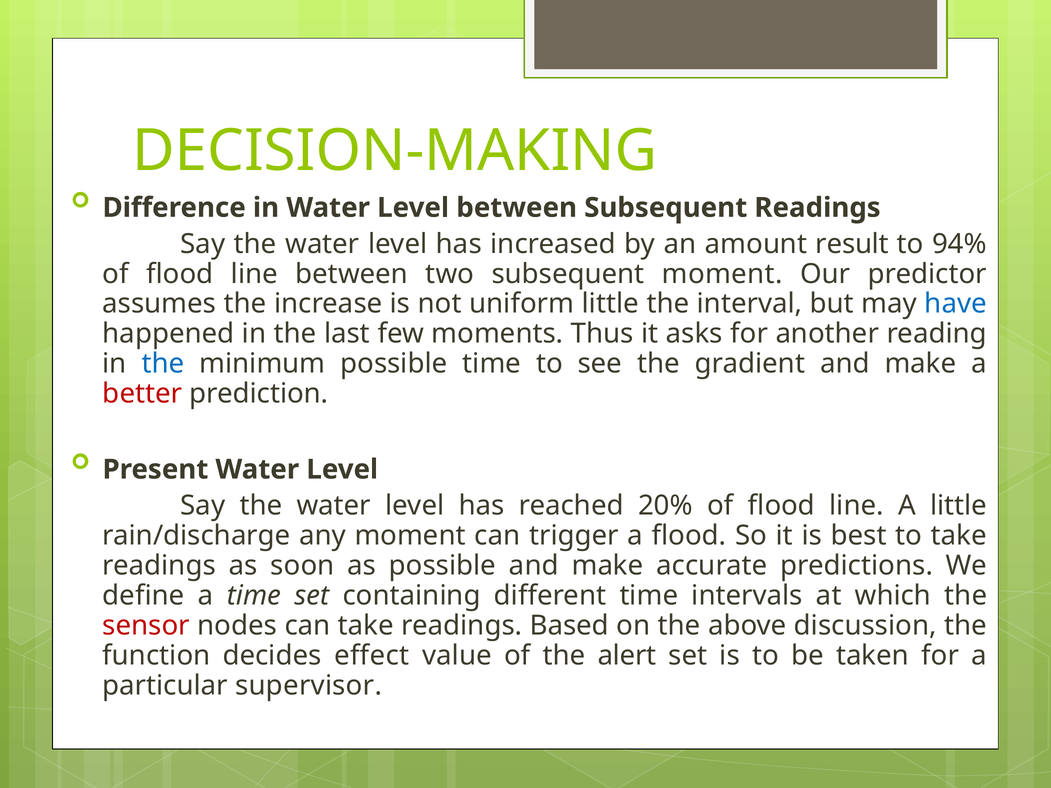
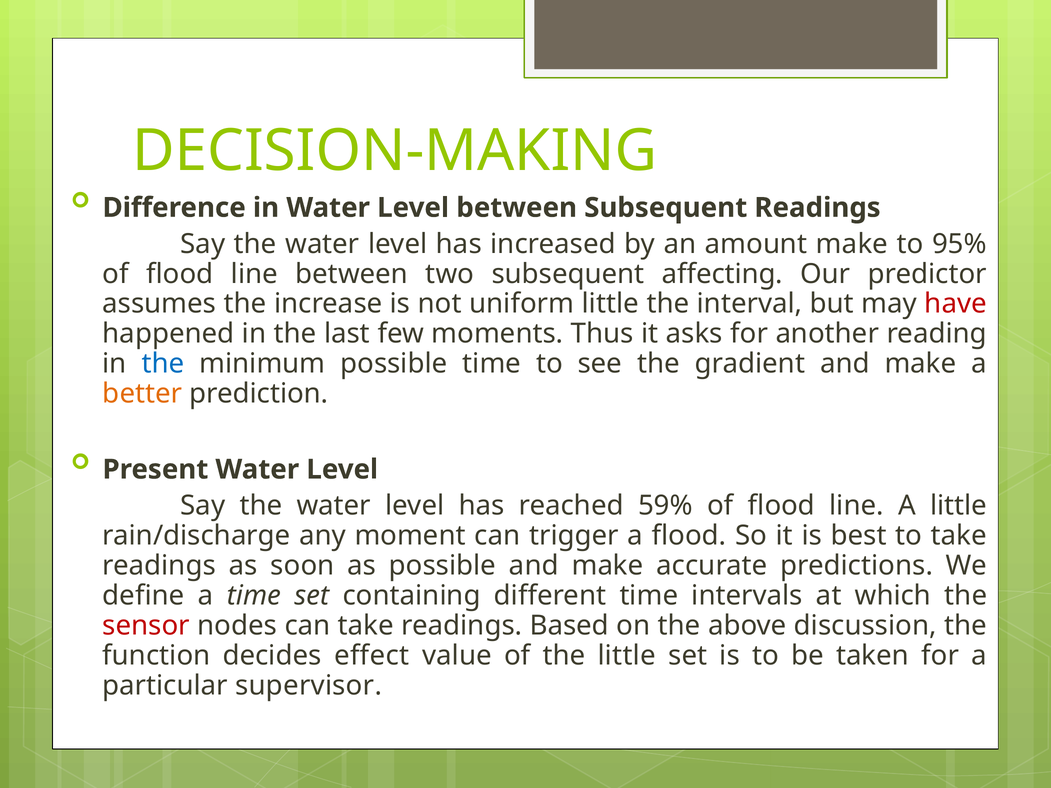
amount result: result -> make
94%: 94% -> 95%
subsequent moment: moment -> affecting
have colour: blue -> red
better colour: red -> orange
20%: 20% -> 59%
the alert: alert -> little
